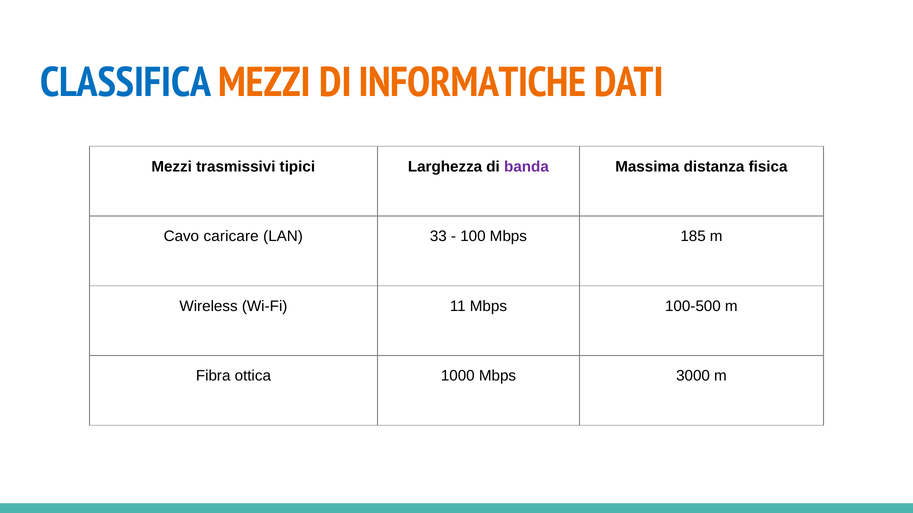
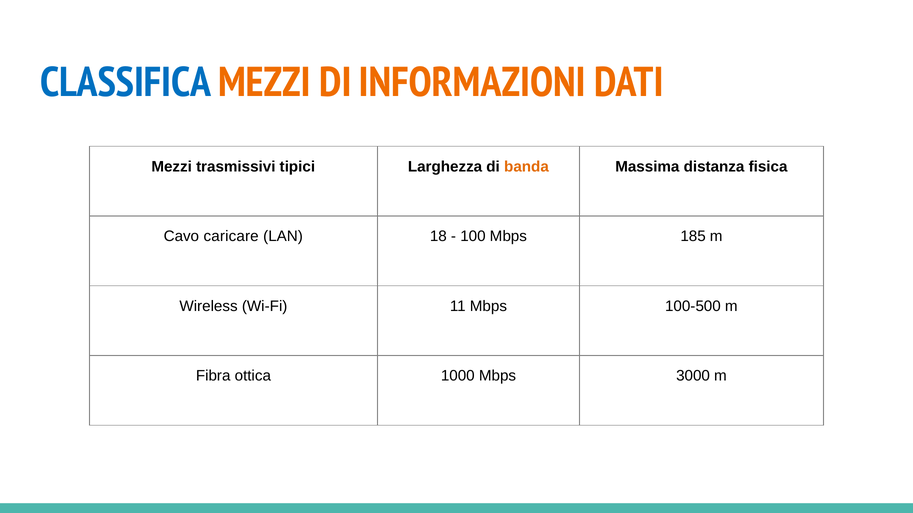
INFORMATICHE: INFORMATICHE -> INFORMAZIONI
banda colour: purple -> orange
33: 33 -> 18
